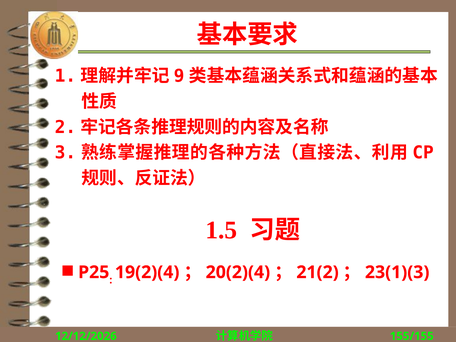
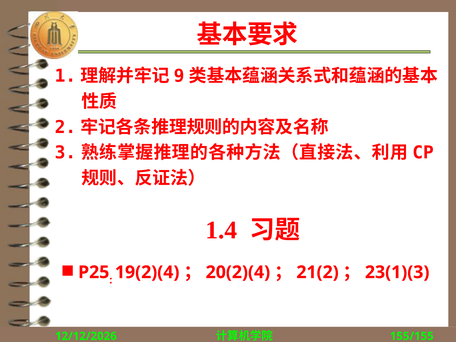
1.5: 1.5 -> 1.4
